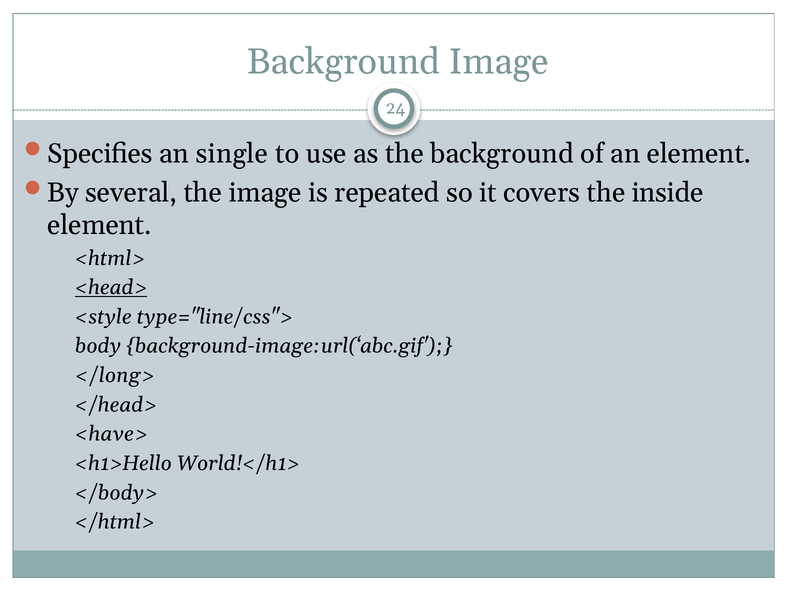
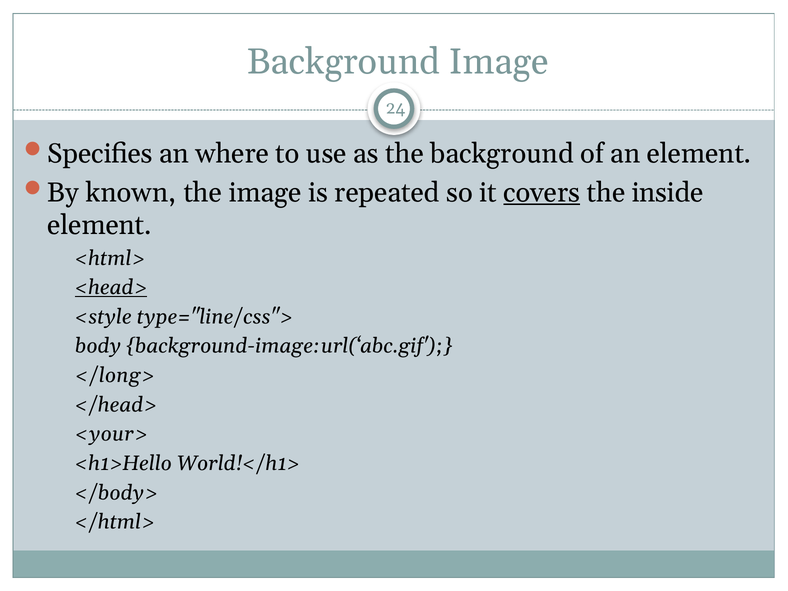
single: single -> where
several: several -> known
covers underline: none -> present
<have>: <have> -> <your>
